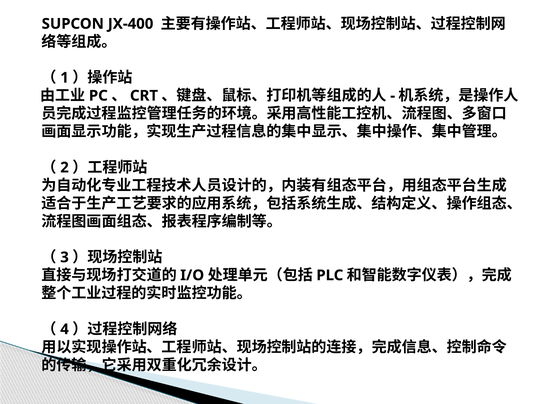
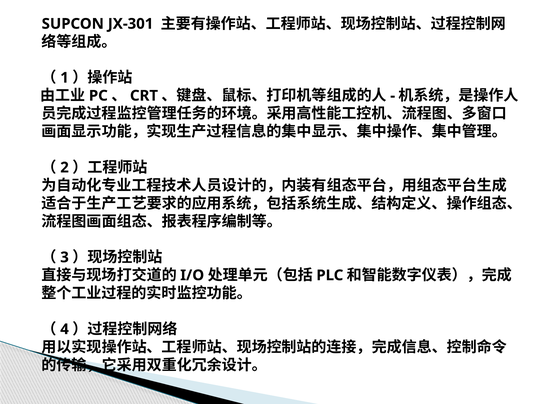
JX-400: JX-400 -> JX-301
